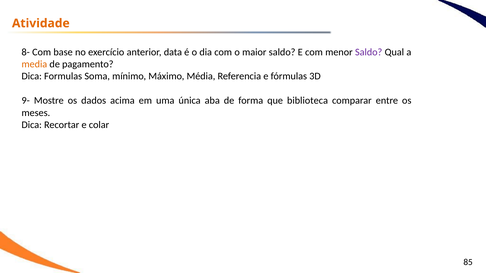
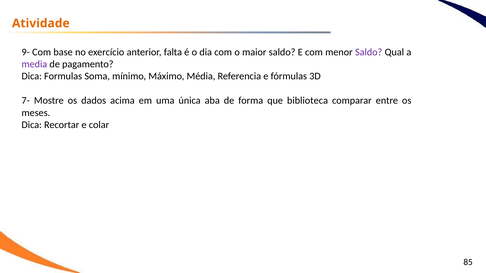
8-: 8- -> 9-
data: data -> falta
media colour: orange -> purple
9-: 9- -> 7-
